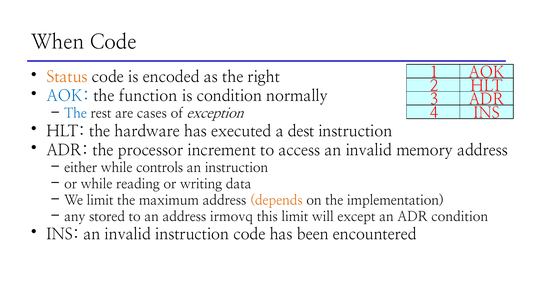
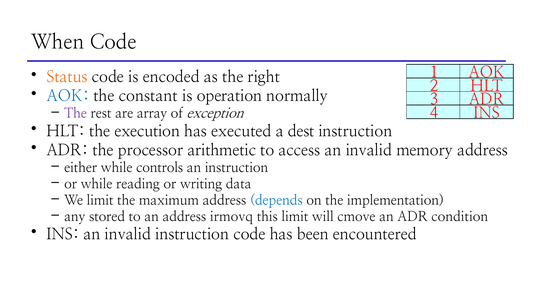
function: function -> constant
is condition: condition -> operation
The at (76, 113) colour: blue -> purple
cases: cases -> array
hardware: hardware -> execution
increment: increment -> arithmetic
depends colour: orange -> blue
except: except -> cmove
